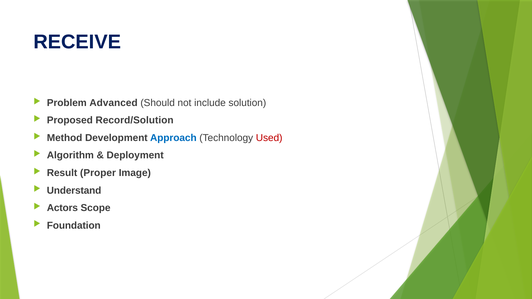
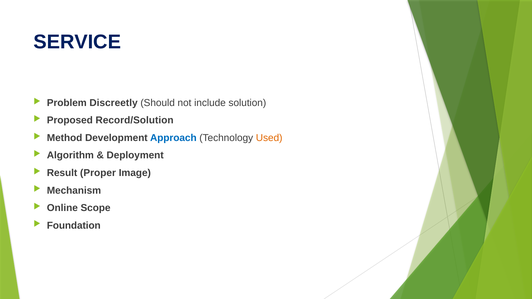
RECEIVE: RECEIVE -> SERVICE
Advanced: Advanced -> Discreetly
Used colour: red -> orange
Understand: Understand -> Mechanism
Actors: Actors -> Online
